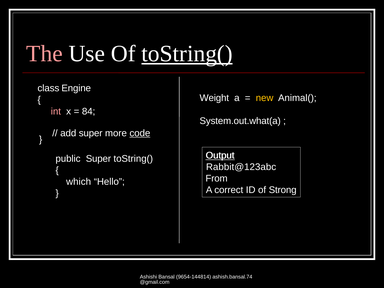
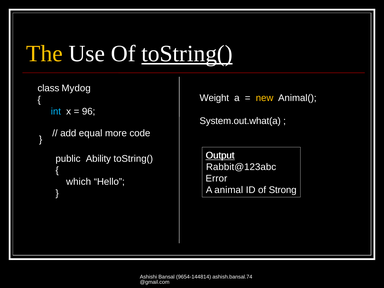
The colour: pink -> yellow
Engine: Engine -> Mydog
int colour: pink -> light blue
84: 84 -> 96
add super: super -> equal
code underline: present -> none
public Super: Super -> Ability
From: From -> Error
correct: correct -> animal
